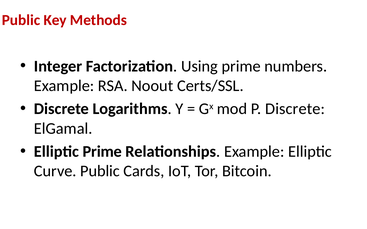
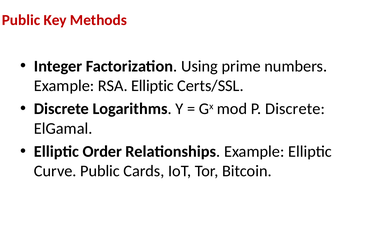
RSA Noout: Noout -> Elliptic
Elliptic Prime: Prime -> Order
